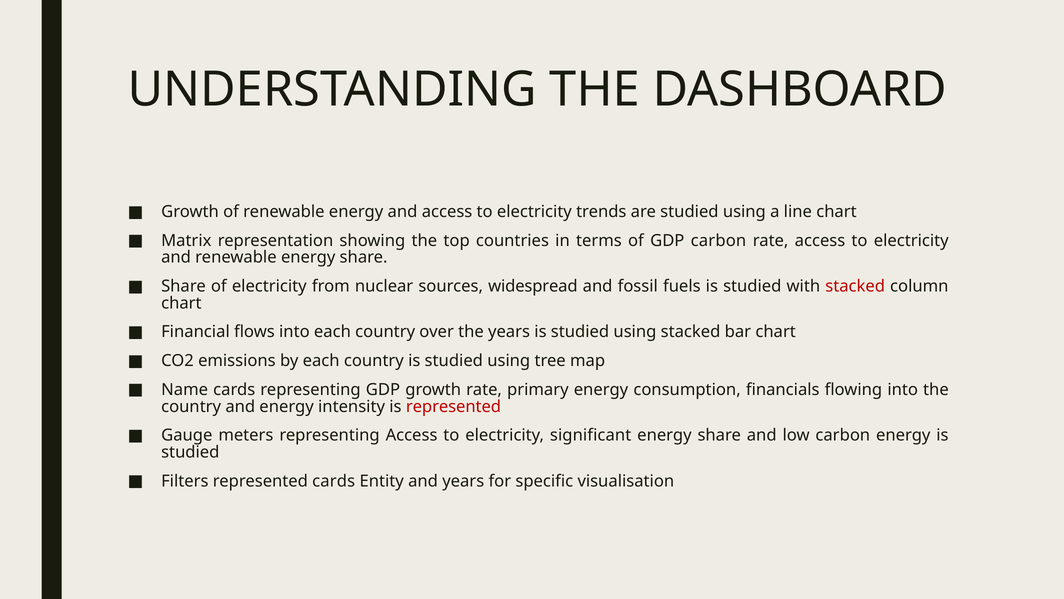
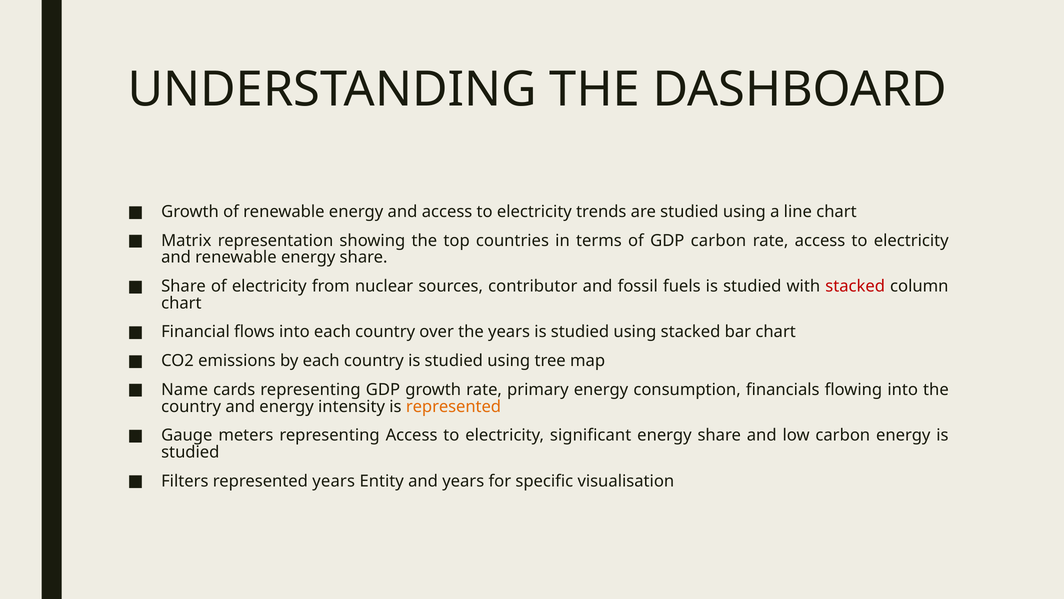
widespread: widespread -> contributor
represented at (453, 406) colour: red -> orange
represented cards: cards -> years
